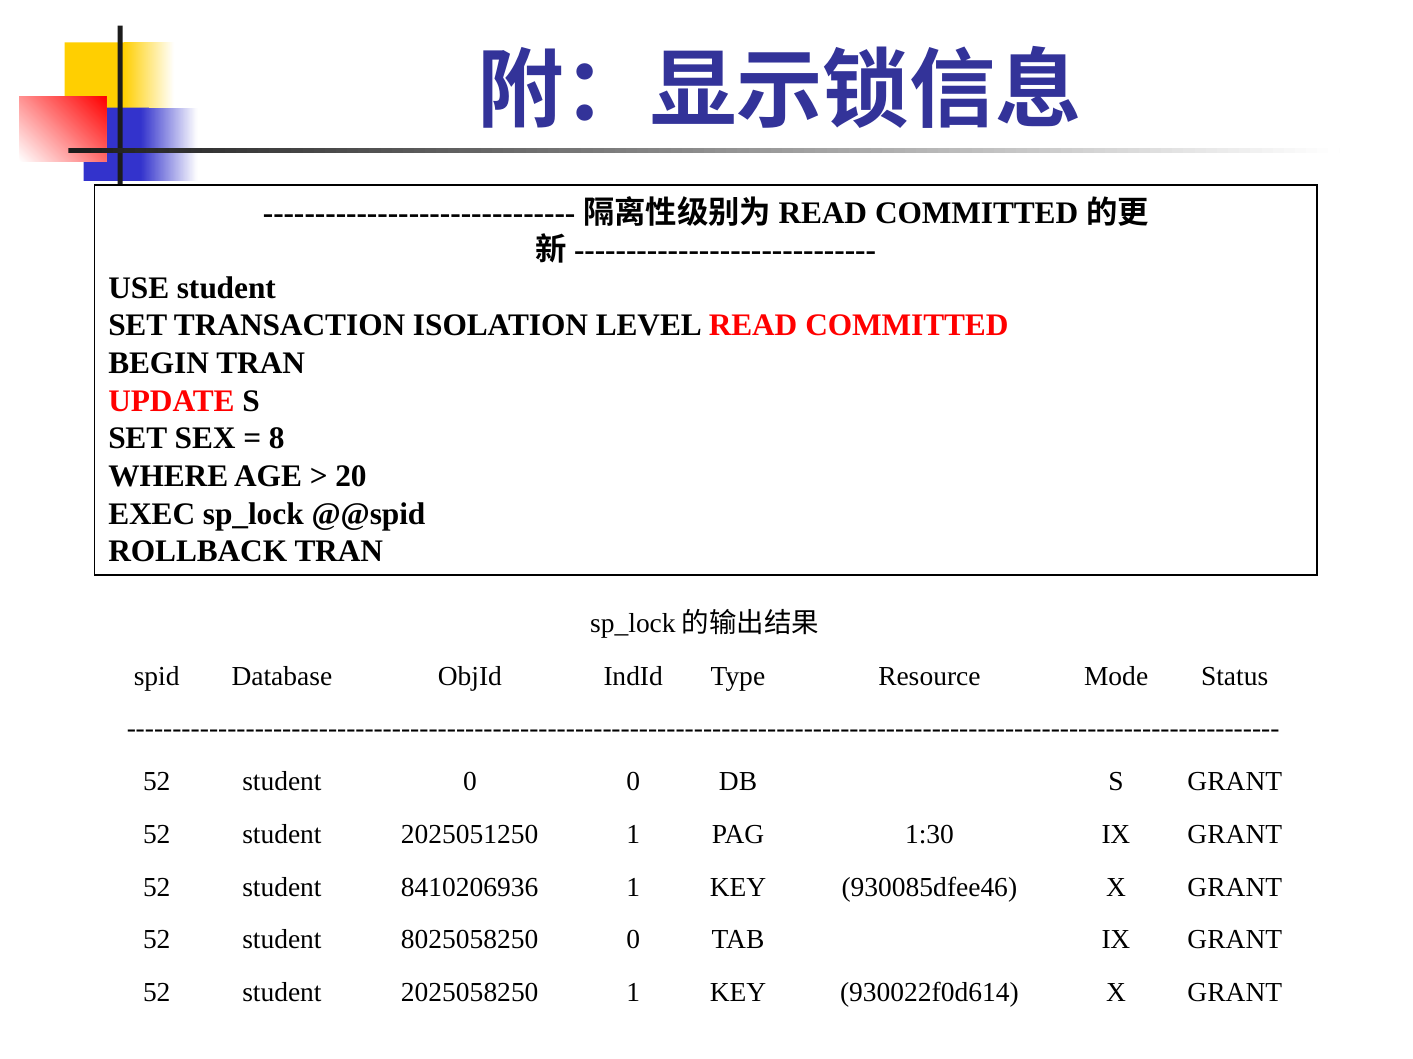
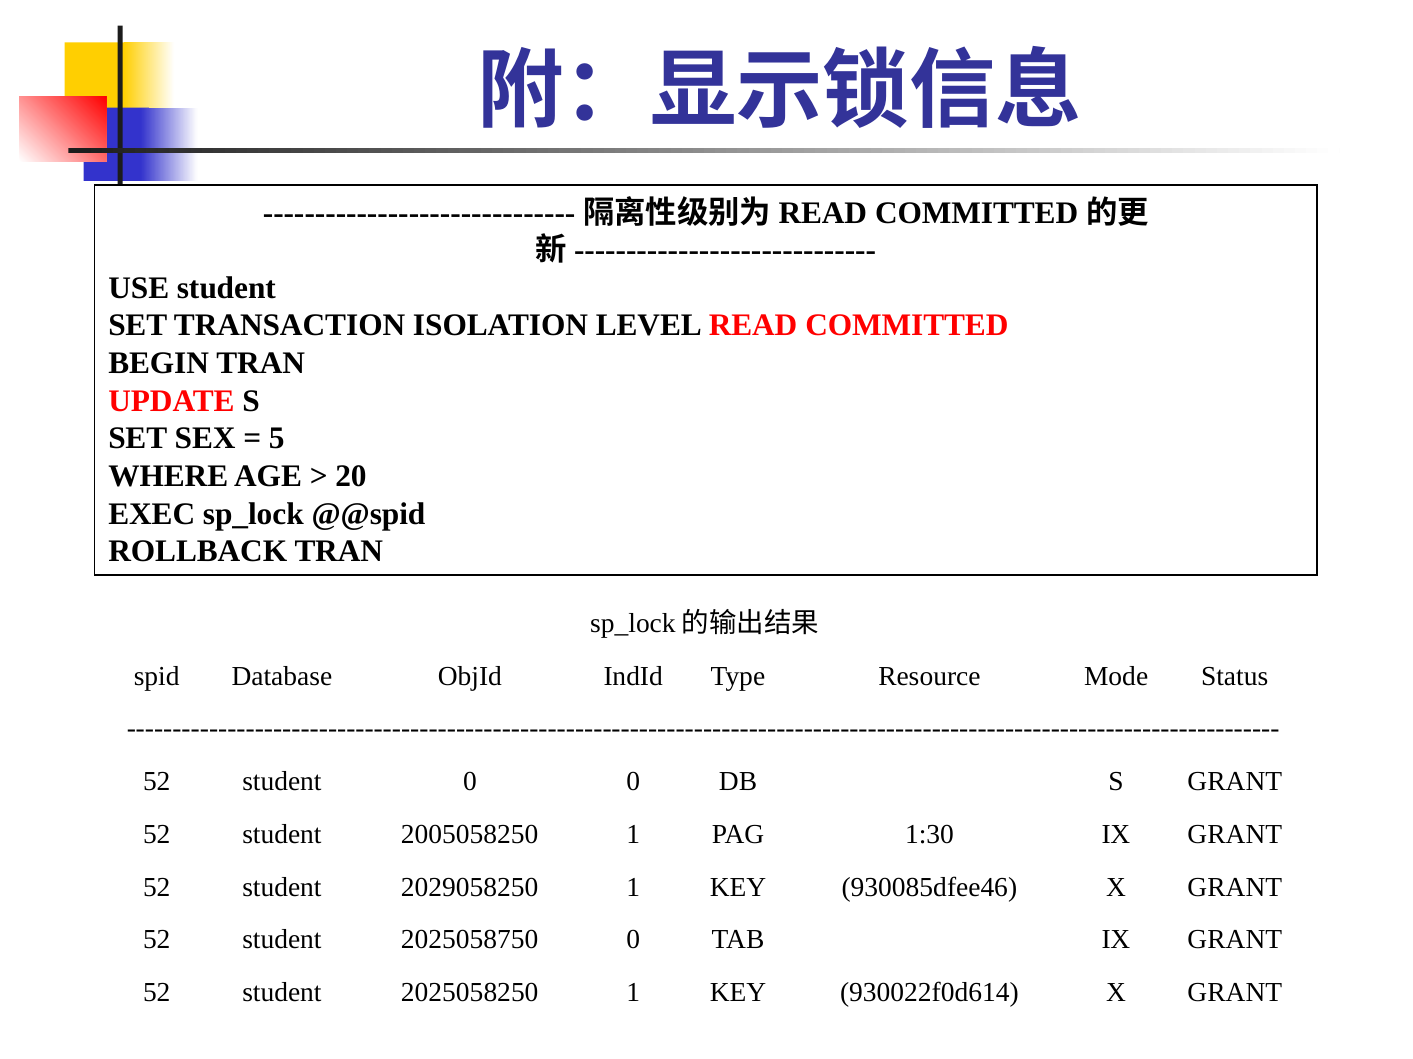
8: 8 -> 5
2025051250: 2025051250 -> 2005058250
8410206936: 8410206936 -> 2029058250
8025058250: 8025058250 -> 2025058750
